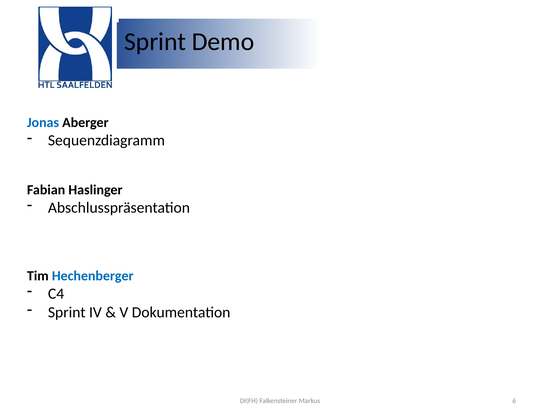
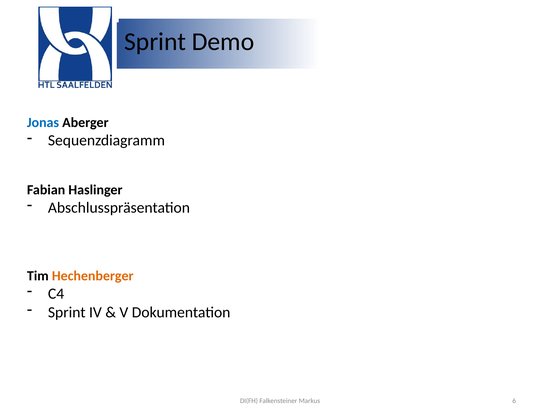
Hechenberger colour: blue -> orange
